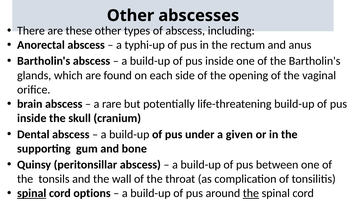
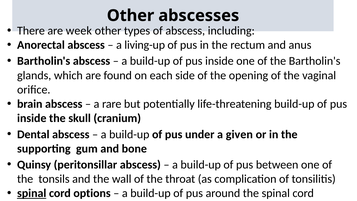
these: these -> week
typhi-up: typhi-up -> living-up
the at (251, 193) underline: present -> none
